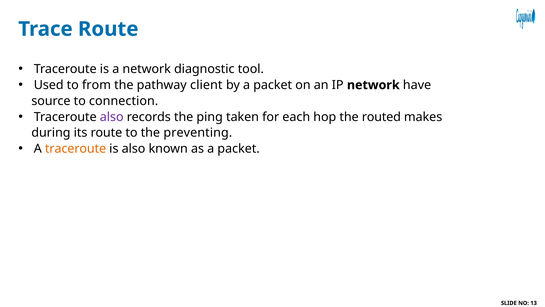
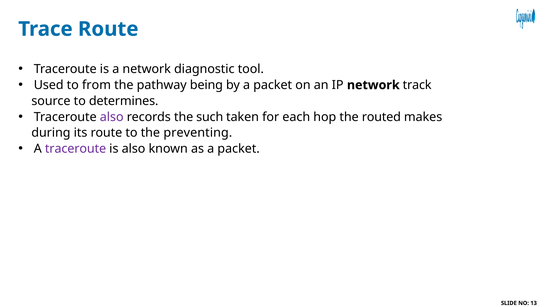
client: client -> being
have: have -> track
connection: connection -> determines
ping: ping -> such
traceroute at (76, 149) colour: orange -> purple
